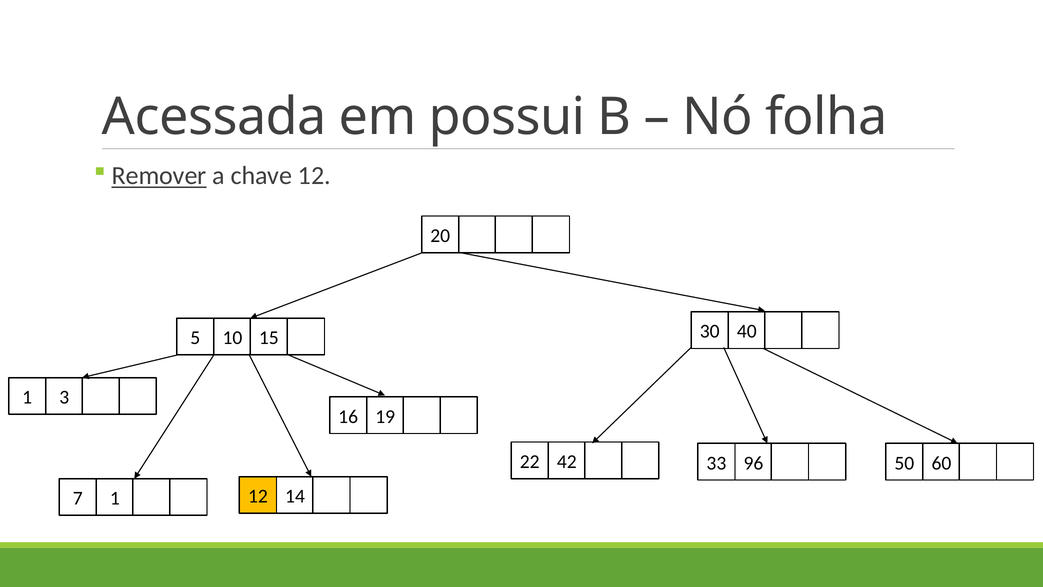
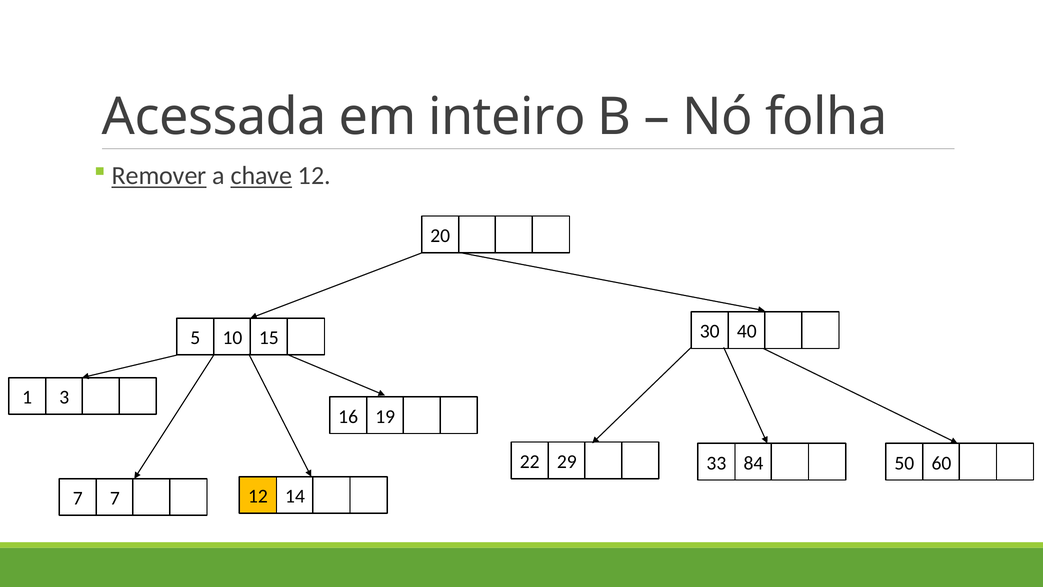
possui: possui -> inteiro
chave underline: none -> present
42: 42 -> 29
96: 96 -> 84
7 1: 1 -> 7
